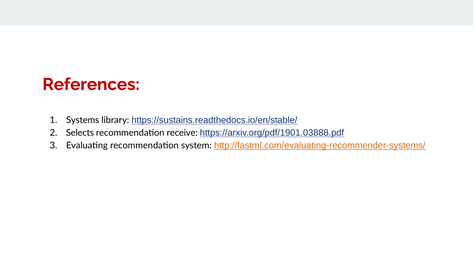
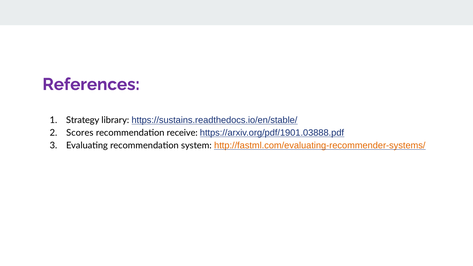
References colour: red -> purple
Systems: Systems -> Strategy
Selects: Selects -> Scores
